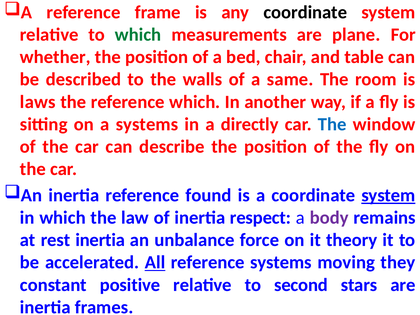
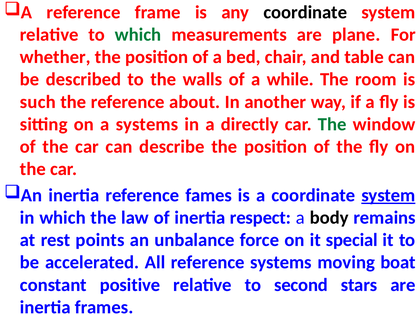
same: same -> while
laws: laws -> such
reference which: which -> about
The at (332, 124) colour: blue -> green
found: found -> fames
body colour: purple -> black
rest inertia: inertia -> points
theory: theory -> special
All underline: present -> none
they: they -> boat
